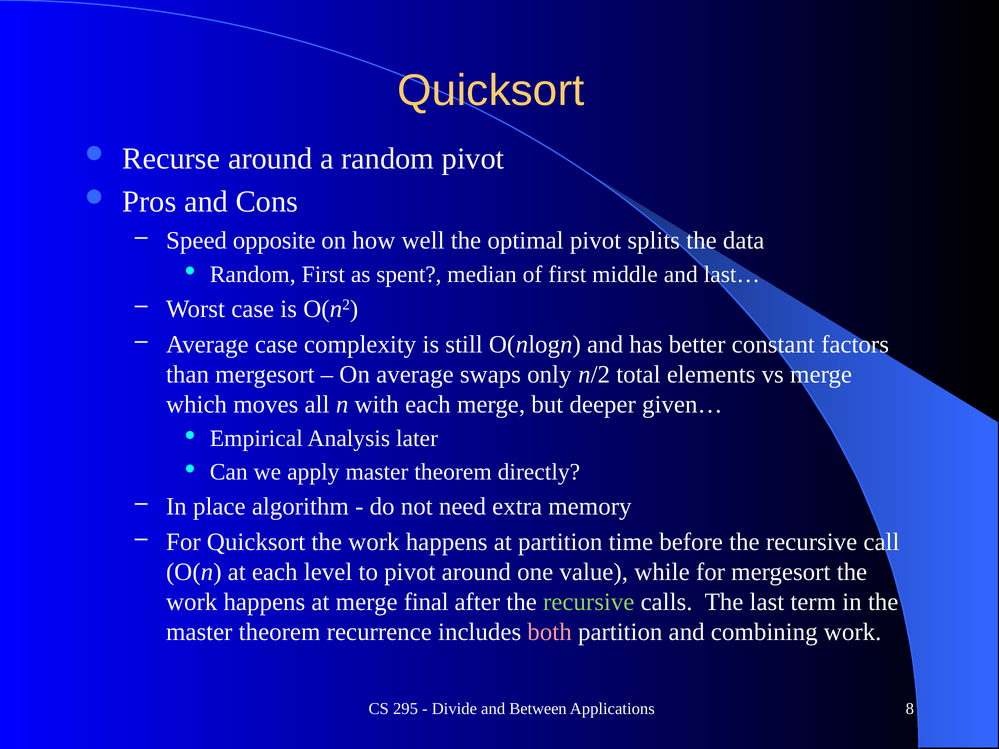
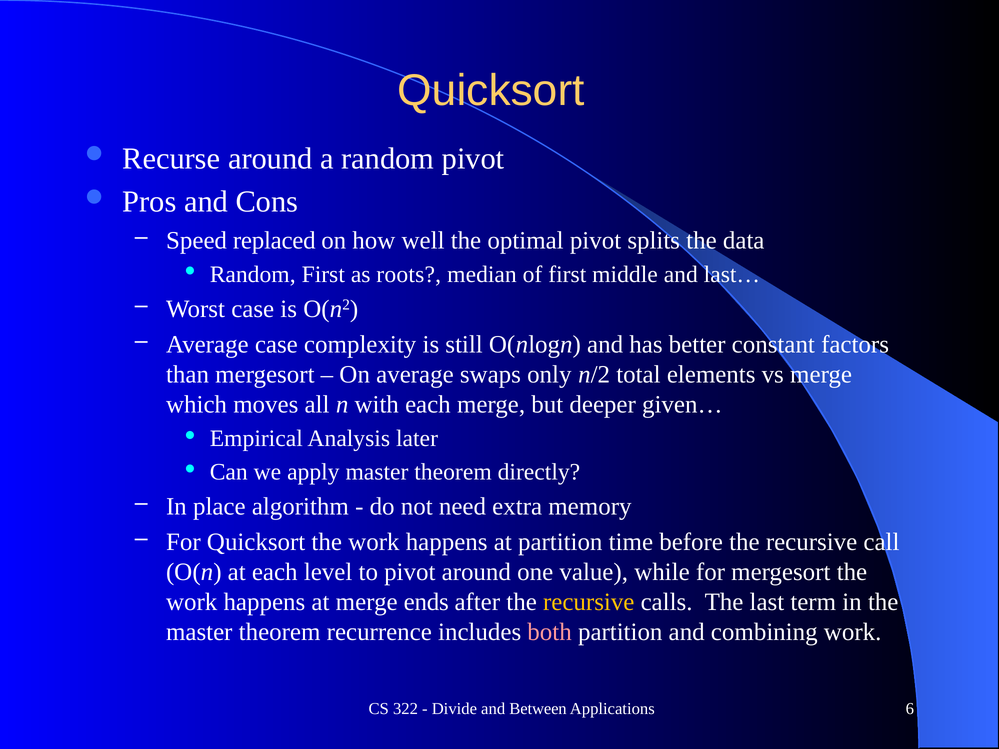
opposite: opposite -> replaced
spent: spent -> roots
final: final -> ends
recursive at (589, 602) colour: light green -> yellow
295: 295 -> 322
8: 8 -> 6
